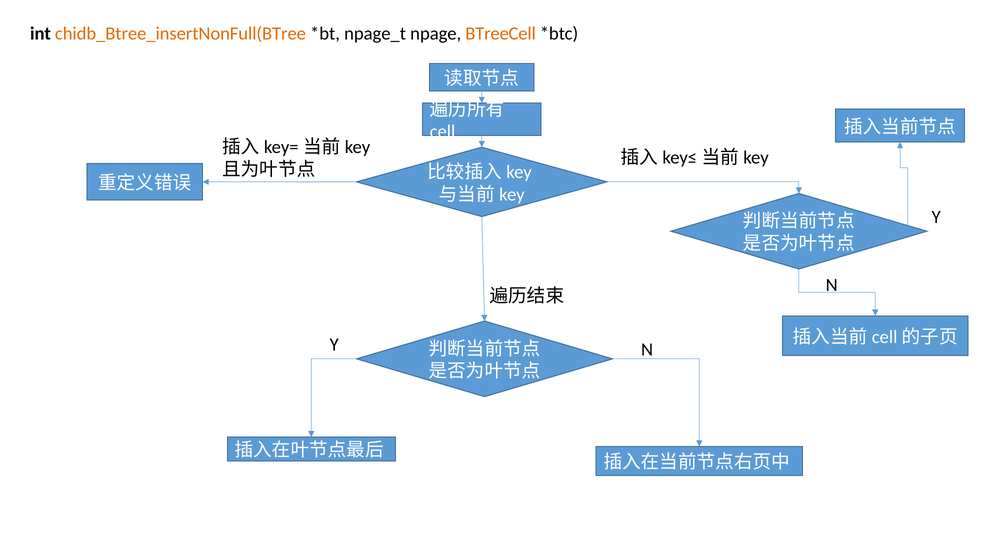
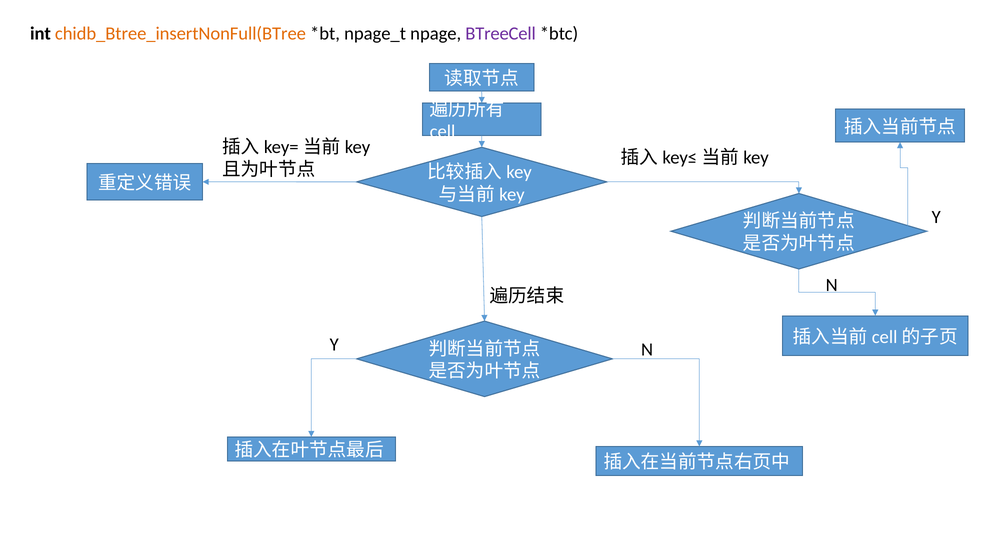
BTreeCell colour: orange -> purple
